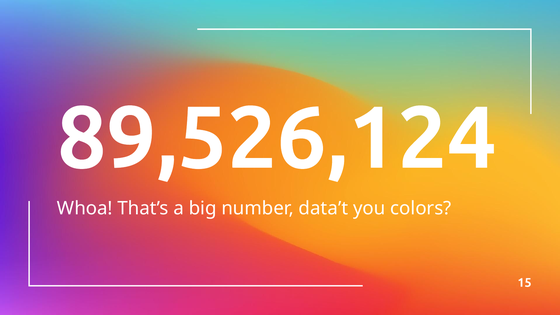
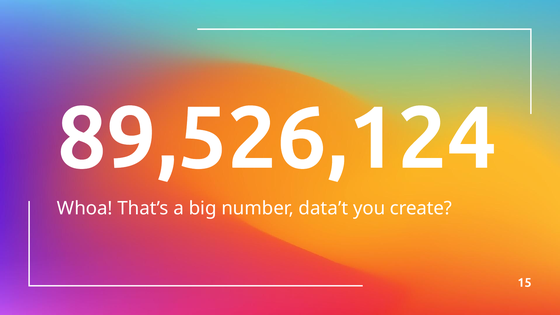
colors: colors -> create
